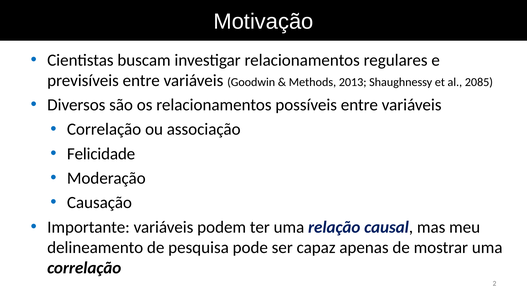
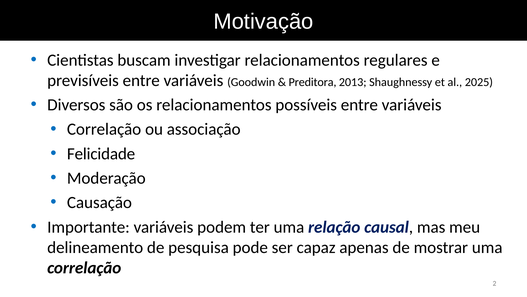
Methods: Methods -> Preditora
2085: 2085 -> 2025
